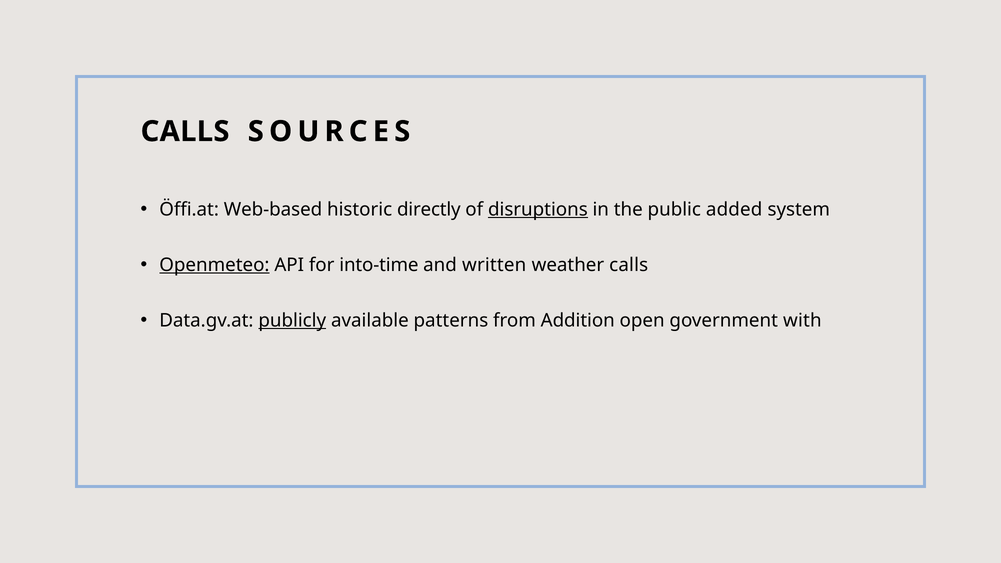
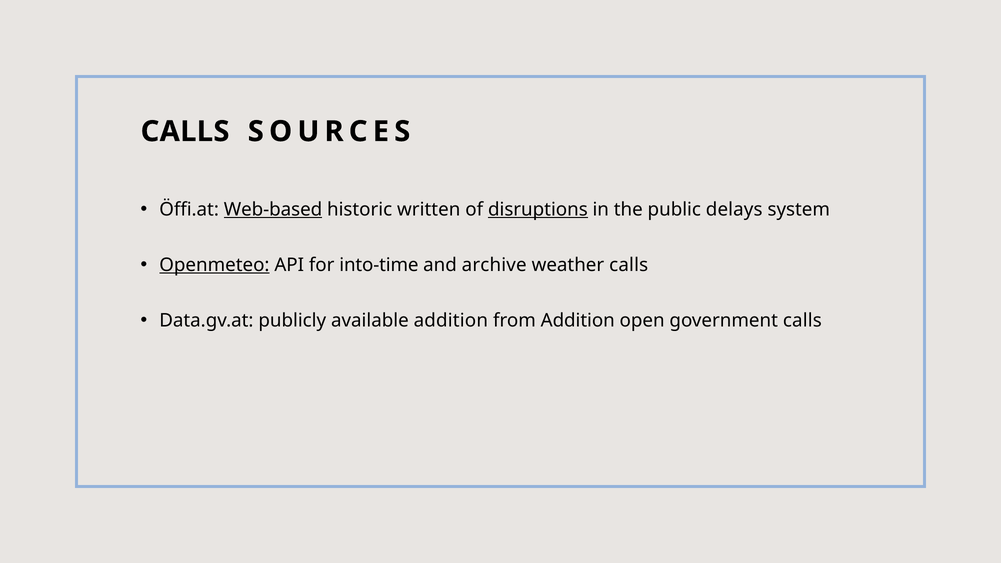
Web-based underline: none -> present
directly: directly -> written
added: added -> delays
written: written -> archive
publicly underline: present -> none
available patterns: patterns -> addition
government with: with -> calls
